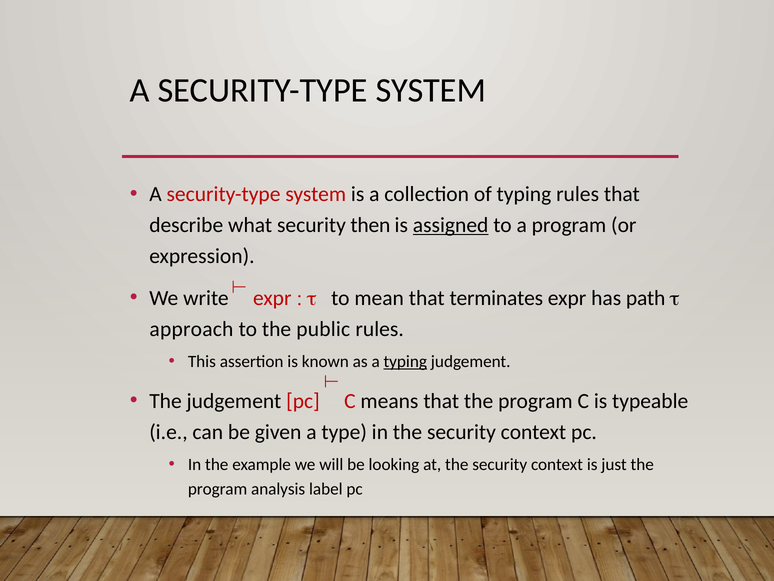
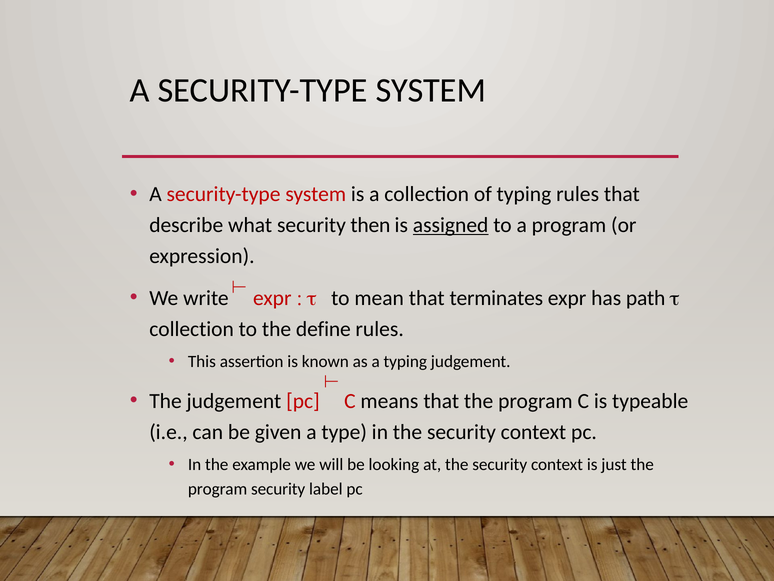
approach at (191, 329): approach -> collection
public: public -> define
typing at (405, 361) underline: present -> none
program analysis: analysis -> security
